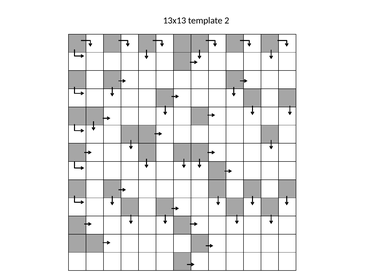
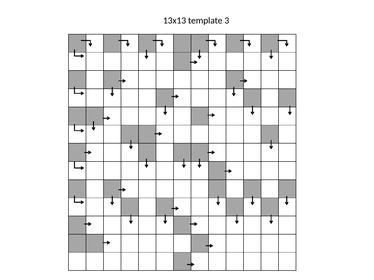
2: 2 -> 3
